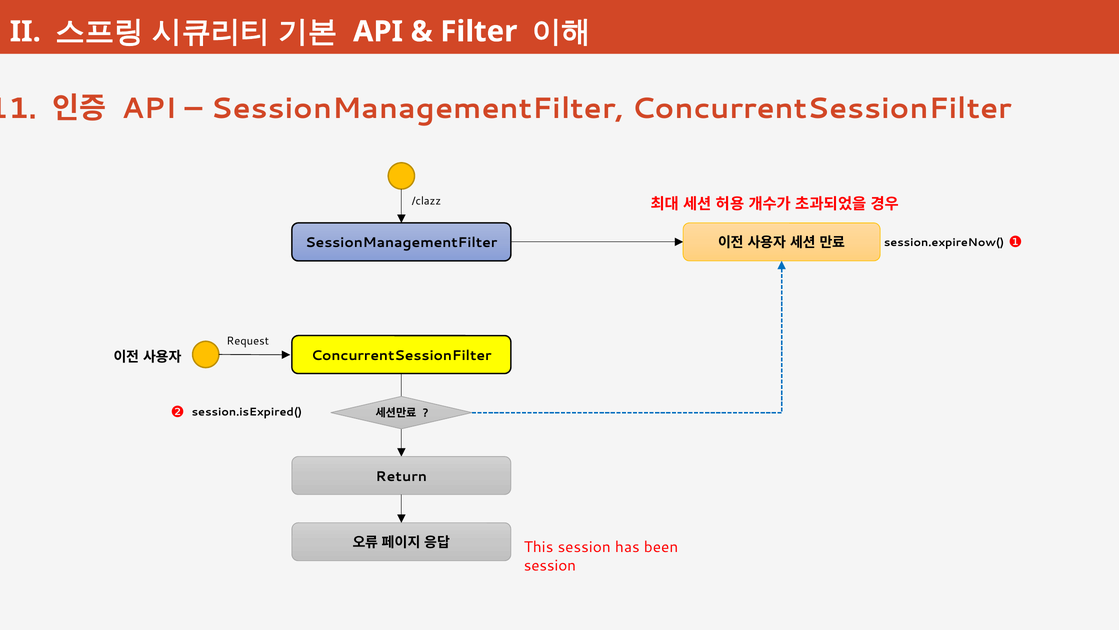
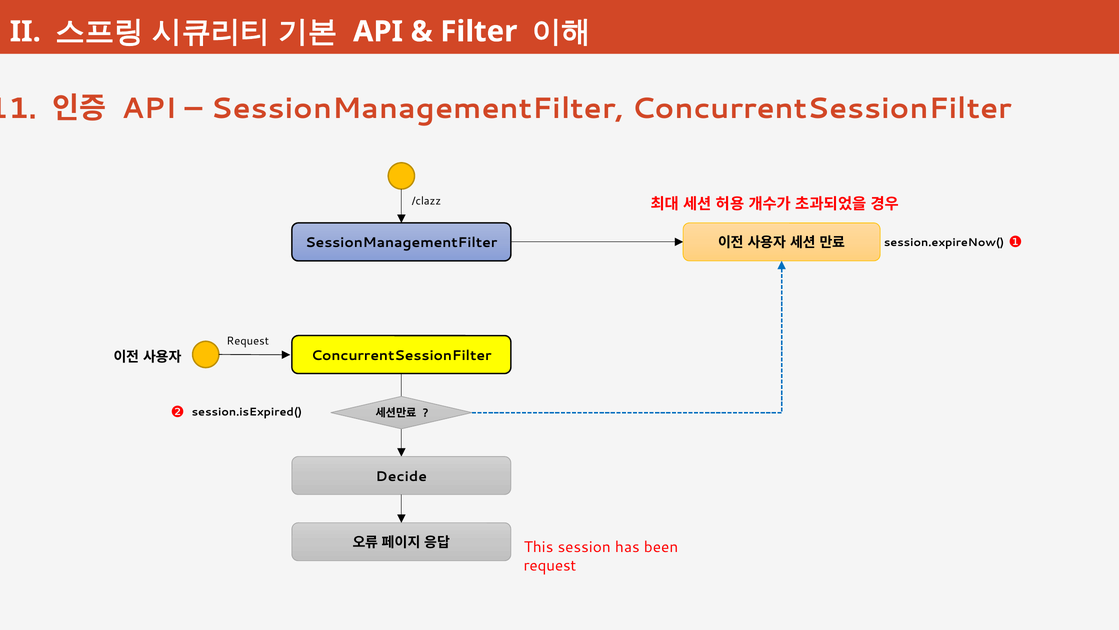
Return: Return -> Decide
session at (550, 565): session -> request
